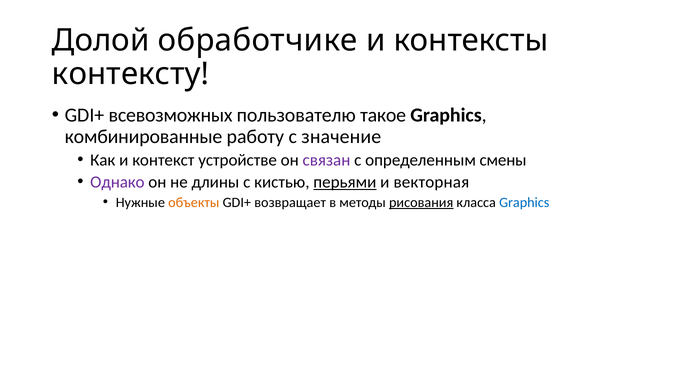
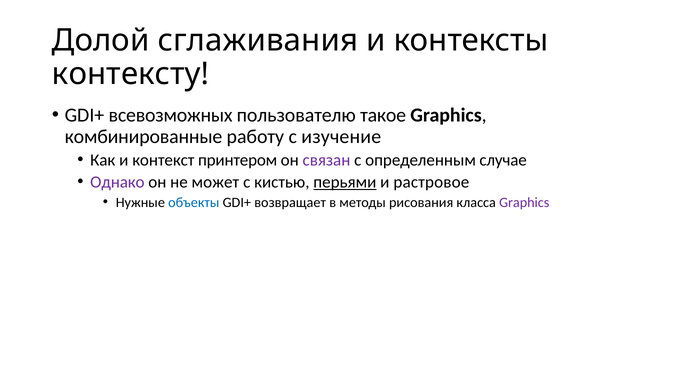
обработчике: обработчике -> сглаживания
значение: значение -> изучение
устройстве: устройстве -> принтером
смены: смены -> случае
длины: длины -> может
векторная: векторная -> растровое
объекты colour: orange -> blue
рисования underline: present -> none
Graphics at (524, 202) colour: blue -> purple
